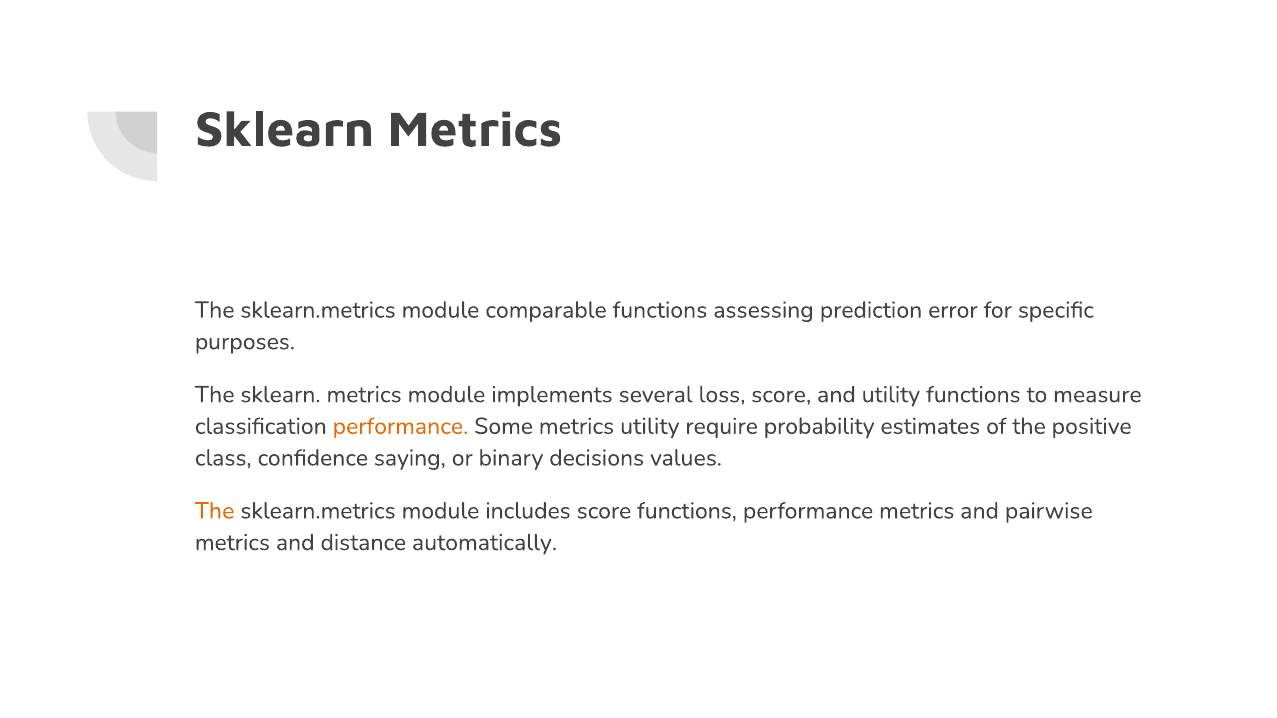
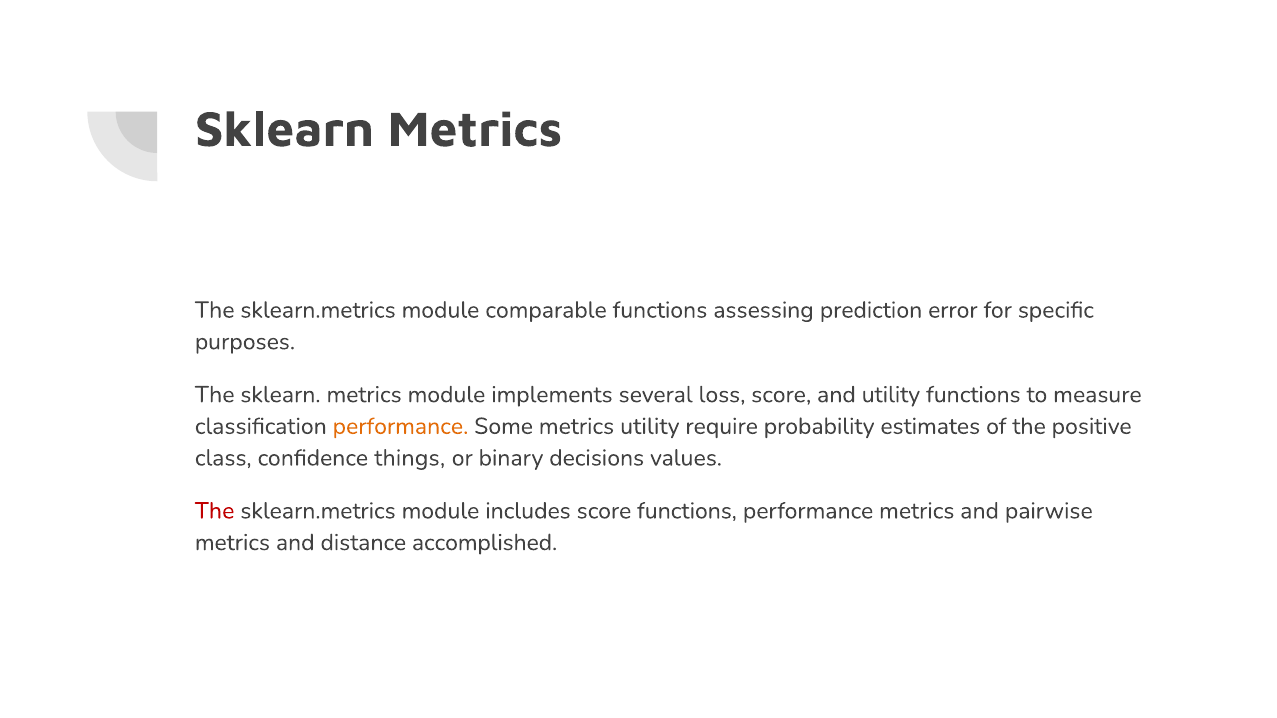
saying: saying -> things
The at (215, 511) colour: orange -> red
automatically: automatically -> accomplished
